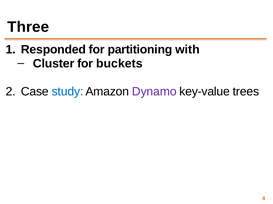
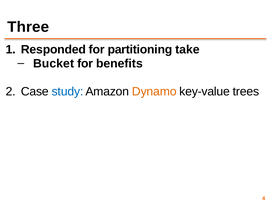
with: with -> take
Cluster: Cluster -> Bucket
buckets: buckets -> benefits
Dynamo colour: purple -> orange
